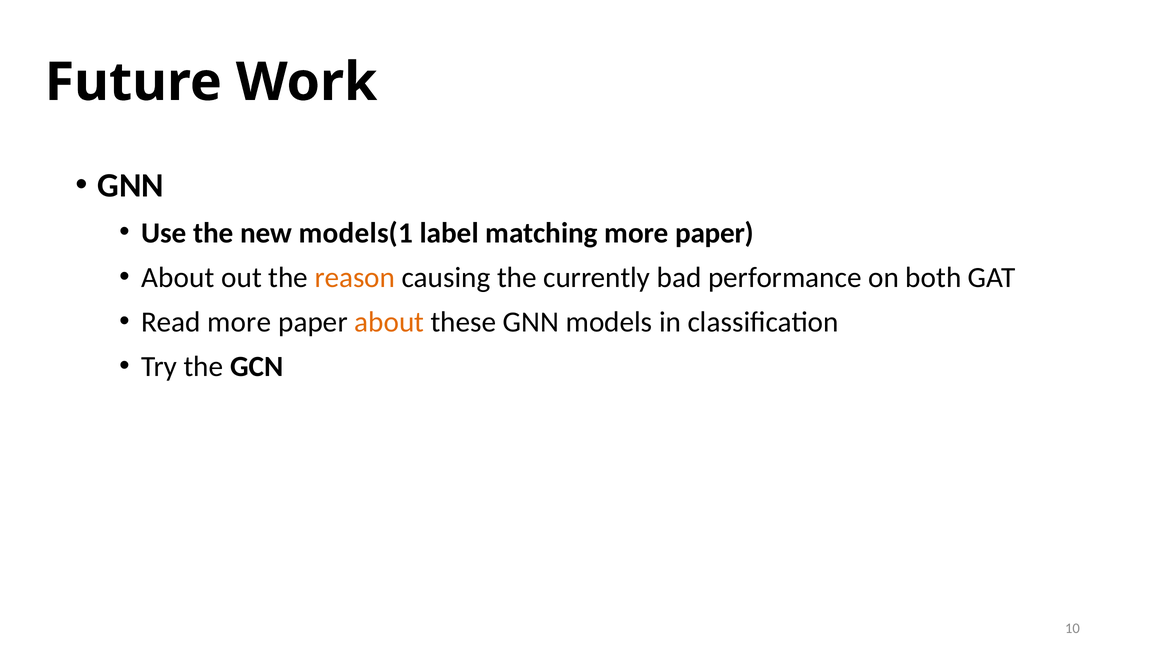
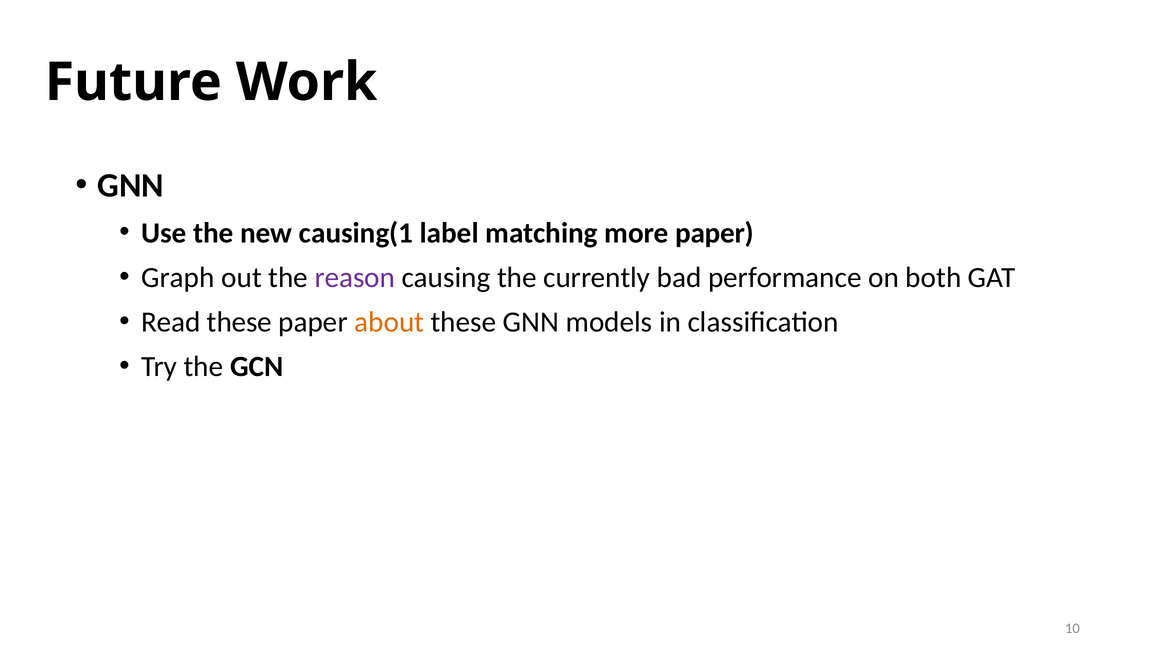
models(1: models(1 -> causing(1
About at (178, 277): About -> Graph
reason colour: orange -> purple
Read more: more -> these
